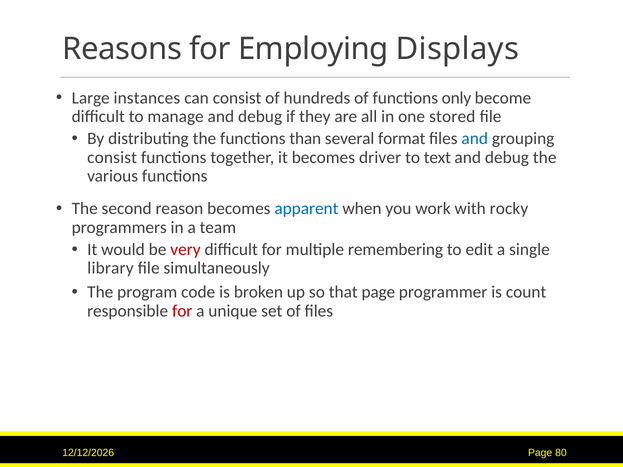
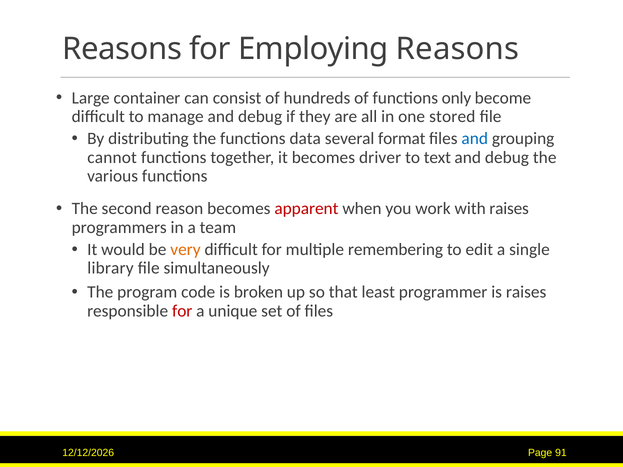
Employing Displays: Displays -> Reasons
instances: instances -> container
than: than -> data
consist at (112, 158): consist -> cannot
apparent colour: blue -> red
with rocky: rocky -> raises
very colour: red -> orange
that page: page -> least
is count: count -> raises
80: 80 -> 91
